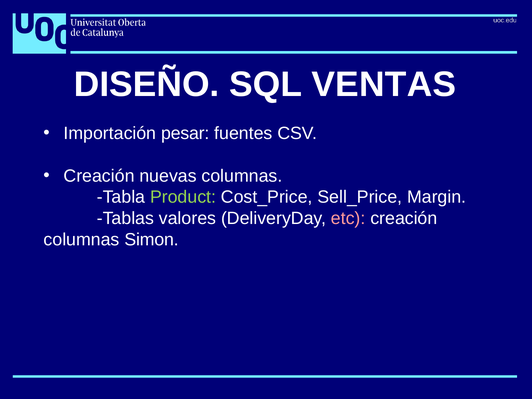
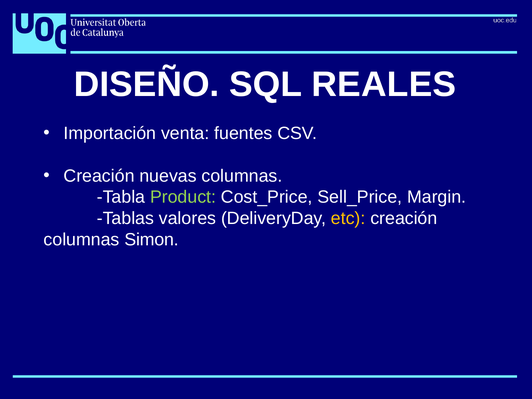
VENTAS: VENTAS -> REALES
pesar: pesar -> venta
etc colour: pink -> yellow
